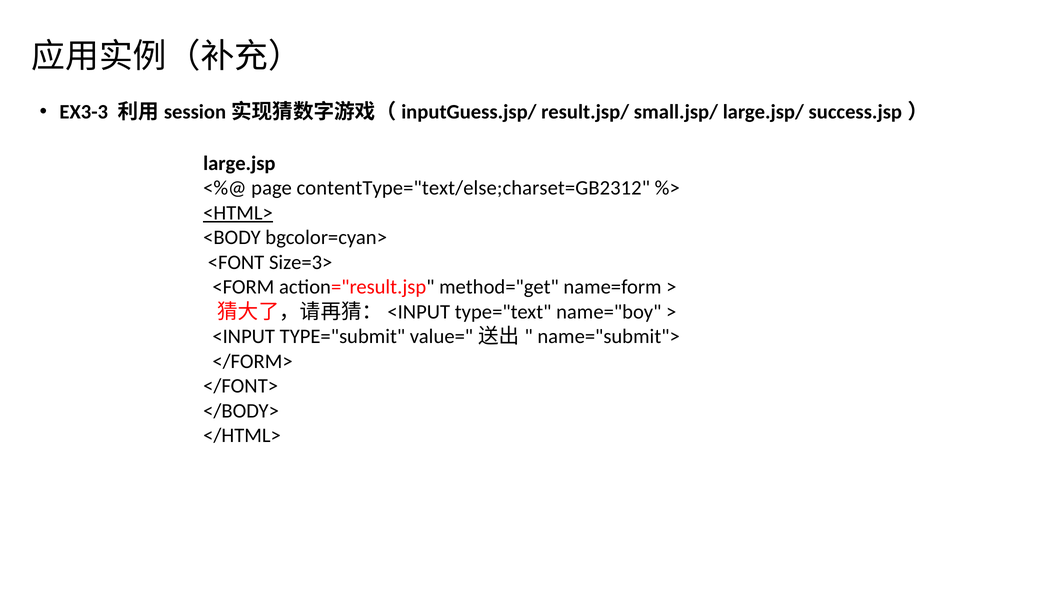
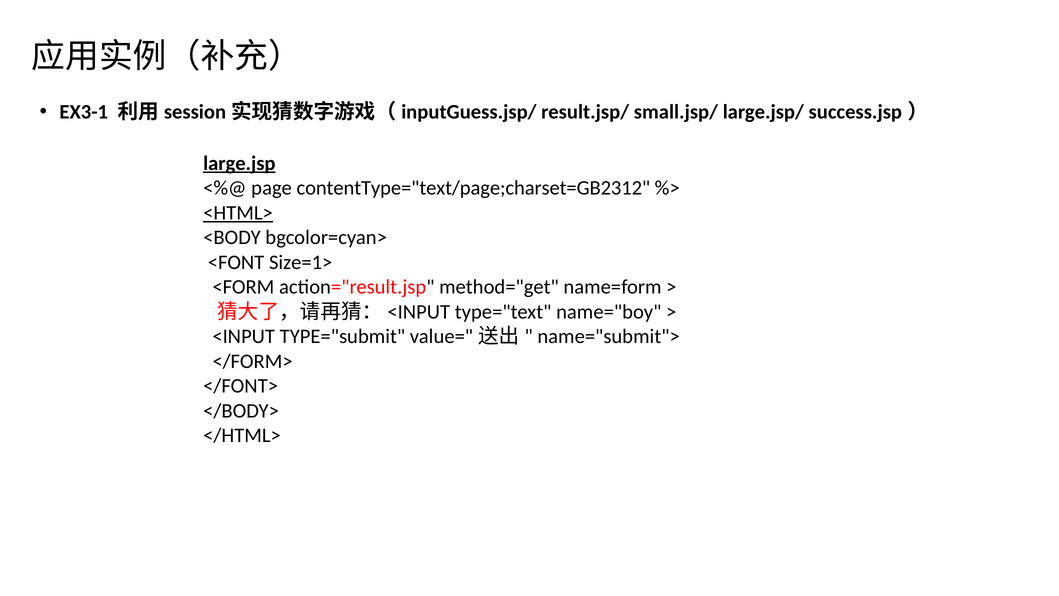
EX3-3: EX3-3 -> EX3-1
large.jsp underline: none -> present
contentType="text/else;charset=GB2312: contentType="text/else;charset=GB2312 -> contentType="text/page;charset=GB2312
Size=3>: Size=3> -> Size=1>
